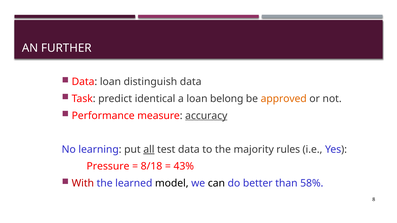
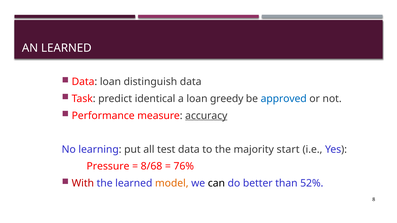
AN FURTHER: FURTHER -> LEARNED
belong: belong -> greedy
approved colour: orange -> blue
all underline: present -> none
rules: rules -> start
8/18: 8/18 -> 8/68
43%: 43% -> 76%
model colour: black -> orange
58%: 58% -> 52%
